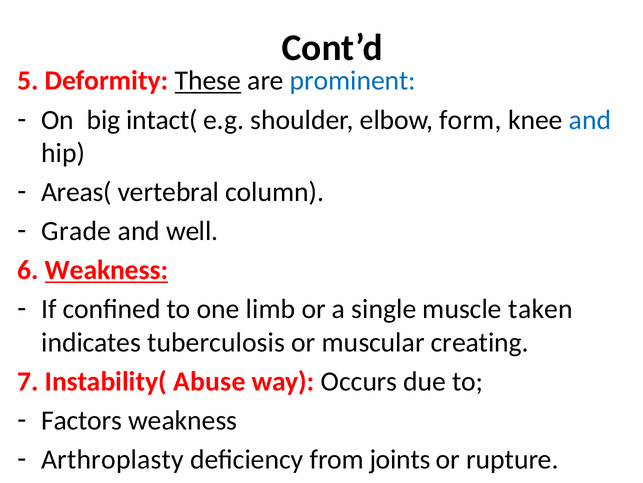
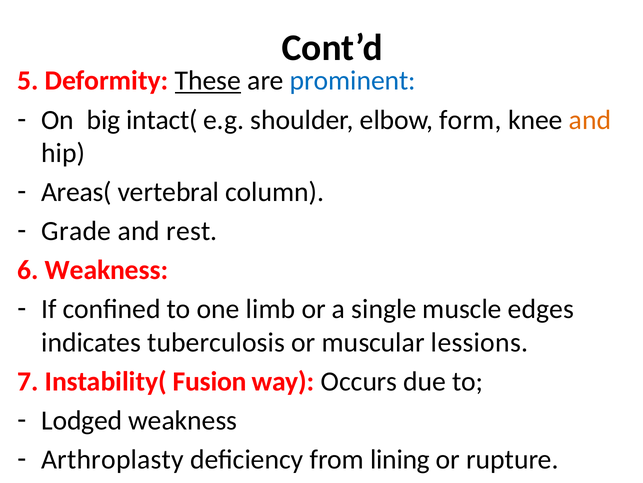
and at (590, 120) colour: blue -> orange
well: well -> rest
Weakness at (106, 270) underline: present -> none
taken: taken -> edges
creating: creating -> lessions
Abuse: Abuse -> Fusion
Factors: Factors -> Lodged
joints: joints -> lining
